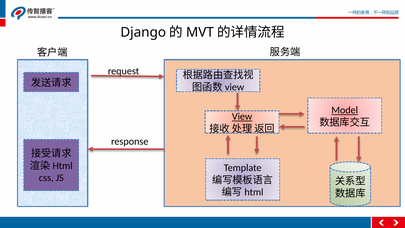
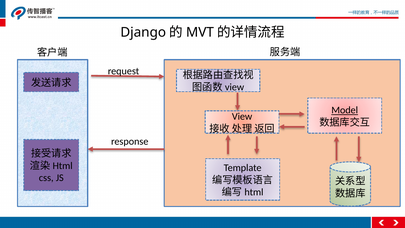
View underline: present -> none
